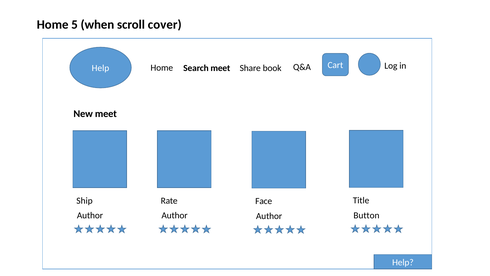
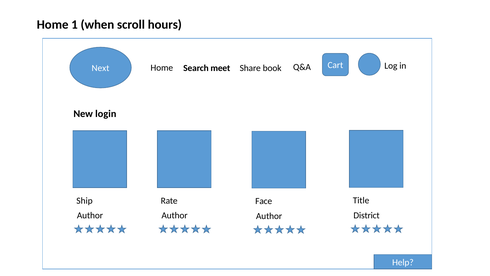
5: 5 -> 1
cover: cover -> hours
Help at (100, 68): Help -> Next
New meet: meet -> login
Button: Button -> District
